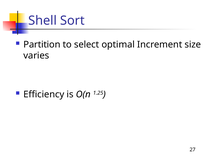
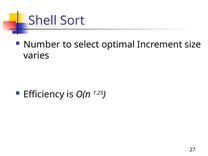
Partition: Partition -> Number
